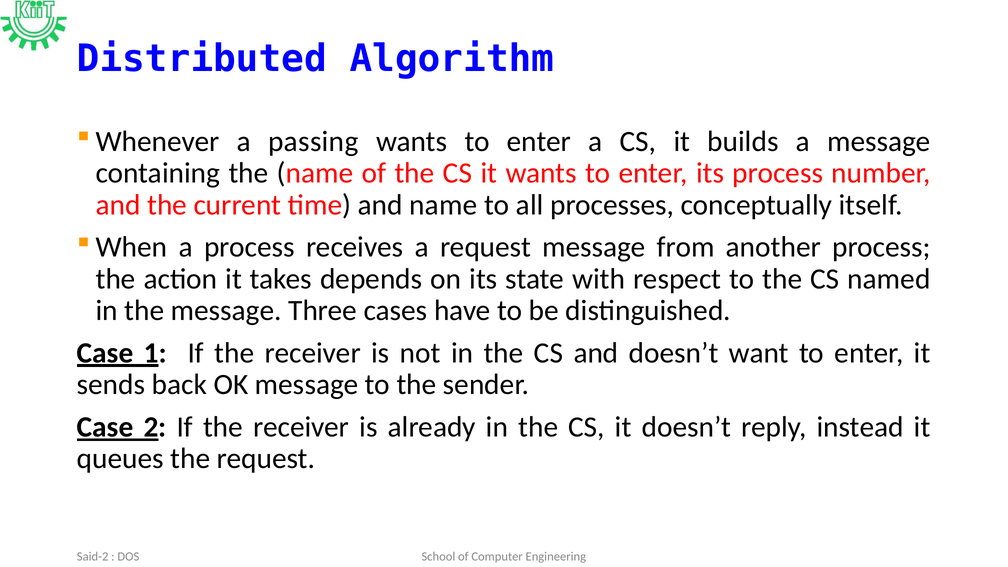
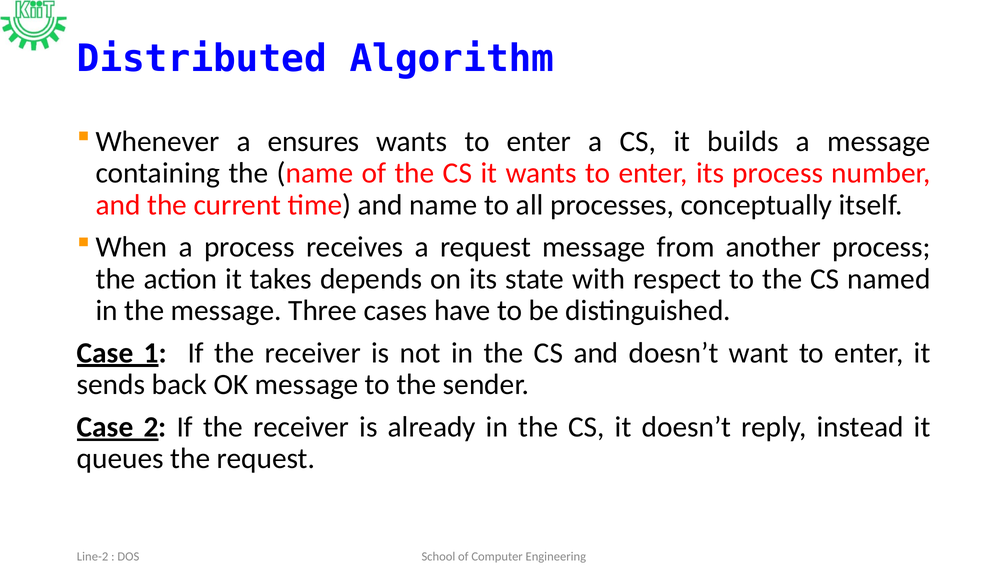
passing: passing -> ensures
Said-2: Said-2 -> Line-2
